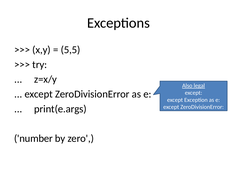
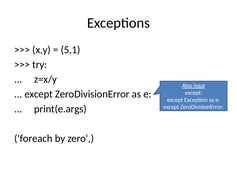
5,5: 5,5 -> 5,1
number: number -> foreach
